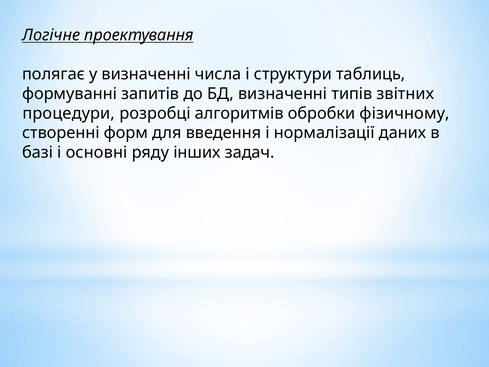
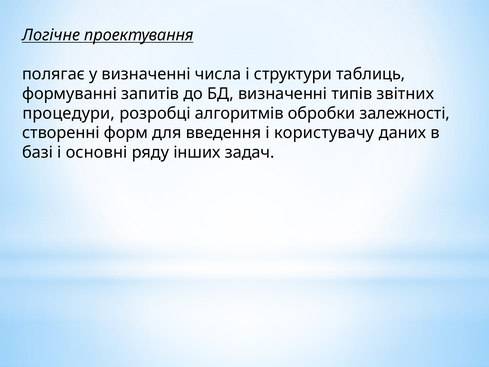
фізичному: фізичному -> залежності
нормалізації: нормалізації -> користувачу
